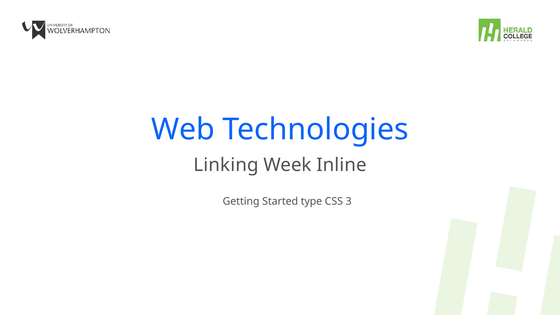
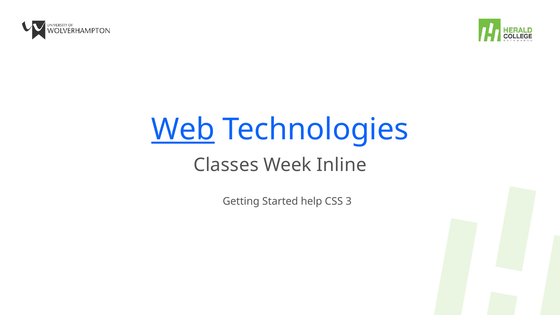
Web underline: none -> present
Linking: Linking -> Classes
type: type -> help
